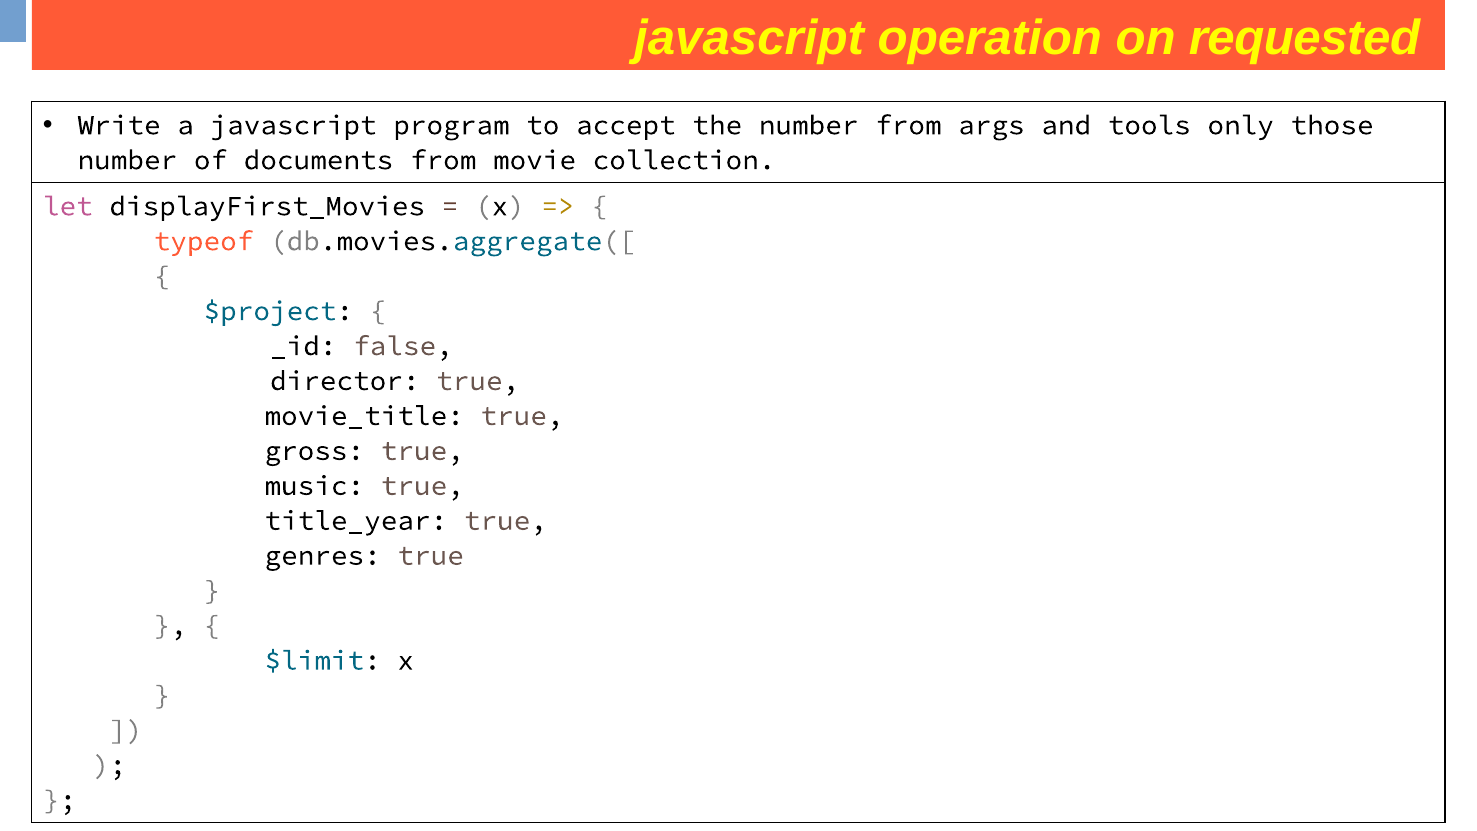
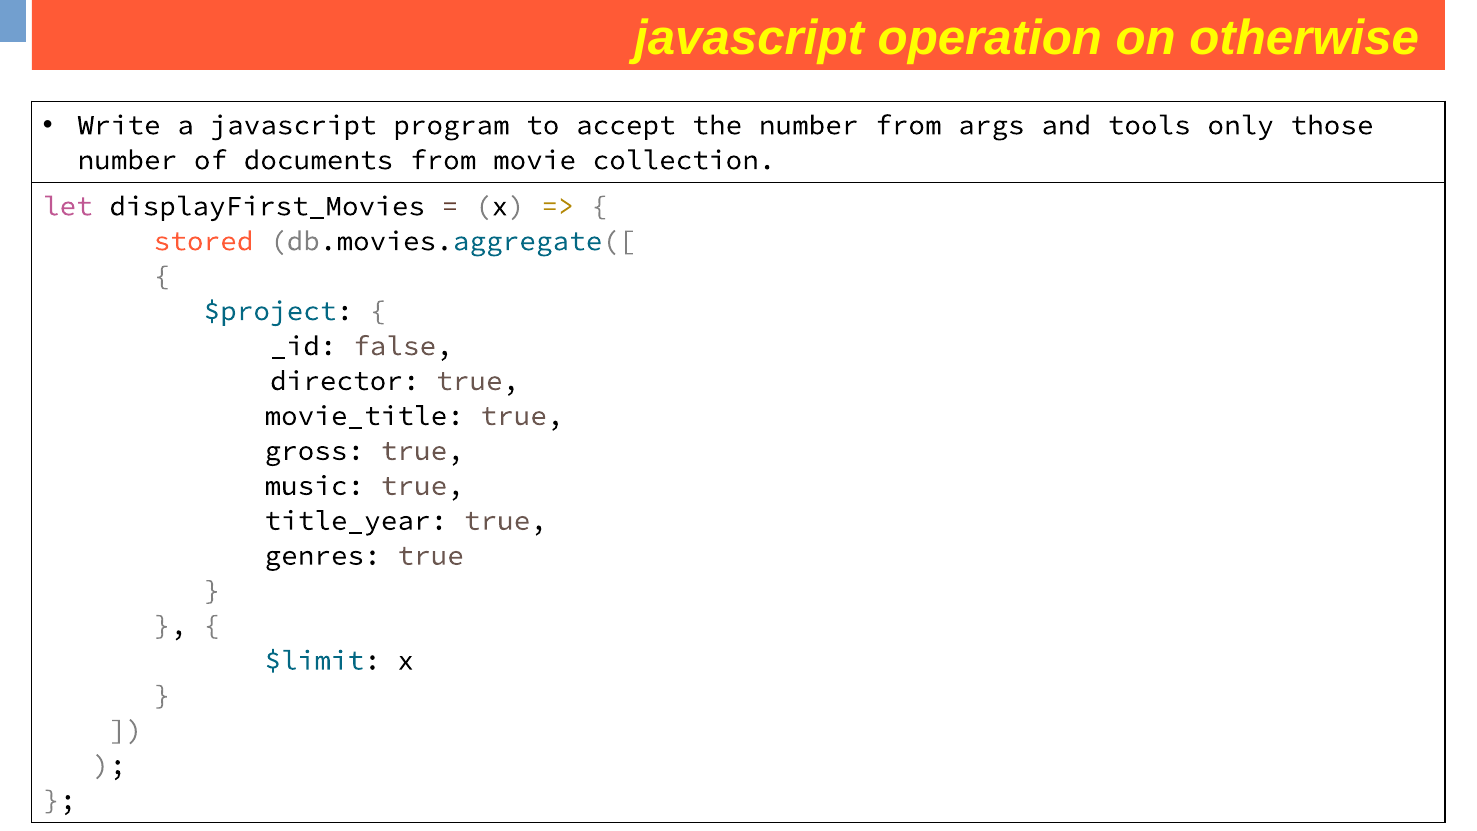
requested: requested -> otherwise
typeof: typeof -> stored
